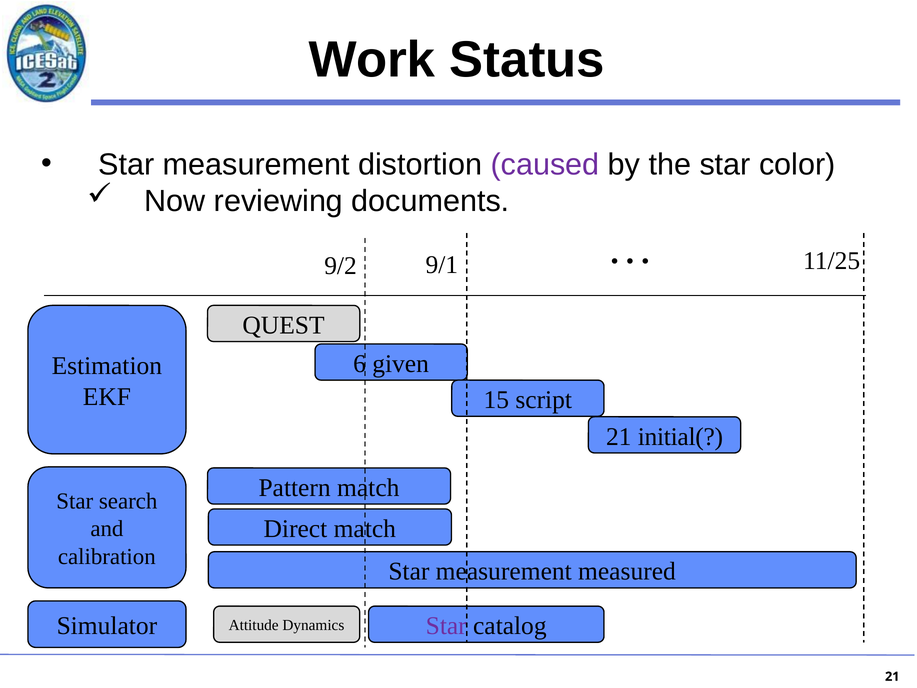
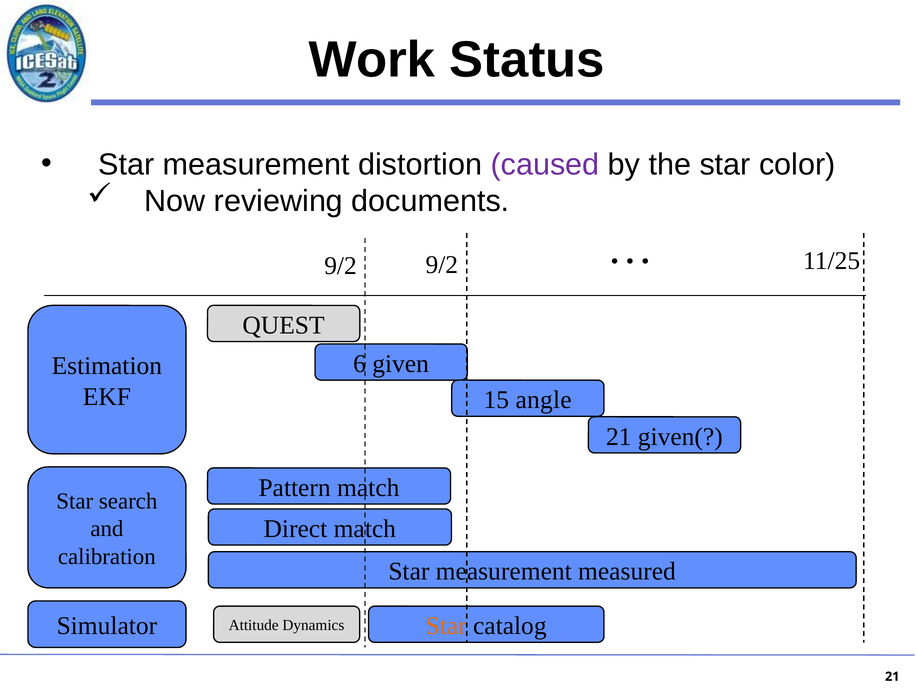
9/2 9/1: 9/1 -> 9/2
script: script -> angle
initial(: initial( -> given(
Star at (446, 626) colour: purple -> orange
